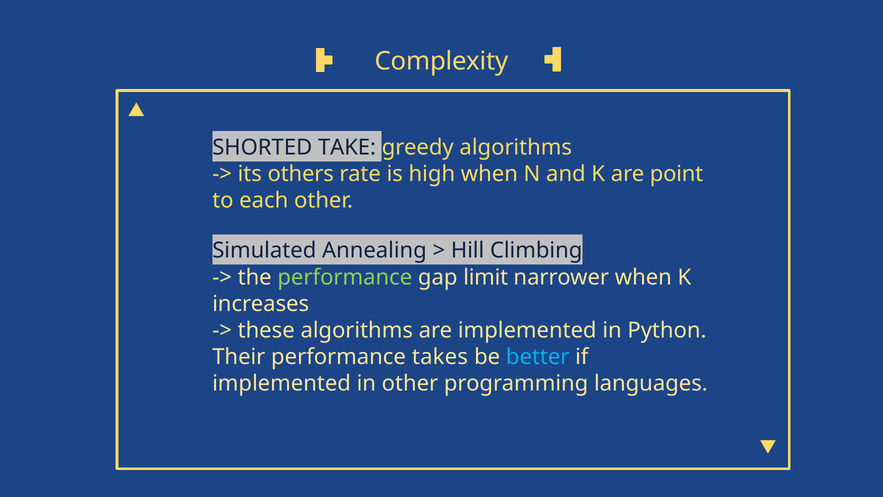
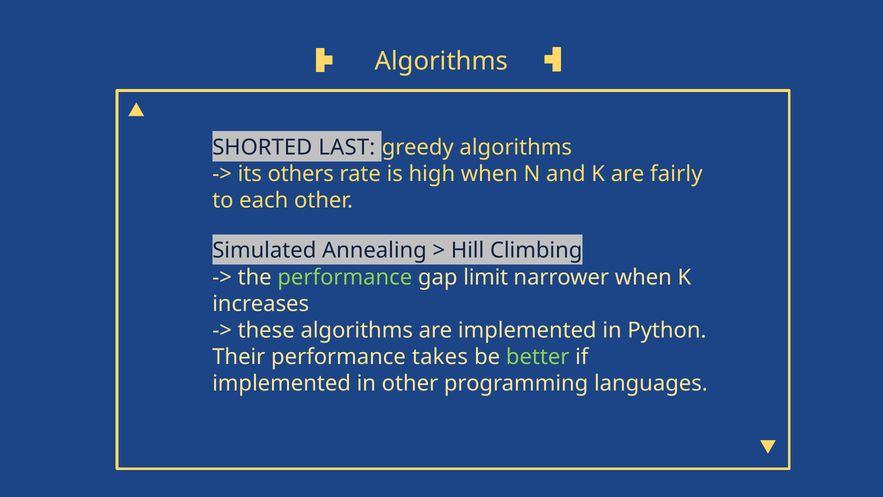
Complexity at (442, 61): Complexity -> Algorithms
TAKE: TAKE -> LAST
point: point -> fairly
better colour: light blue -> light green
